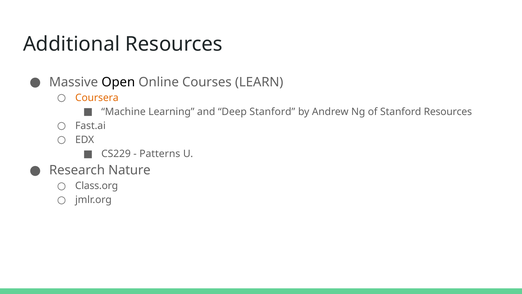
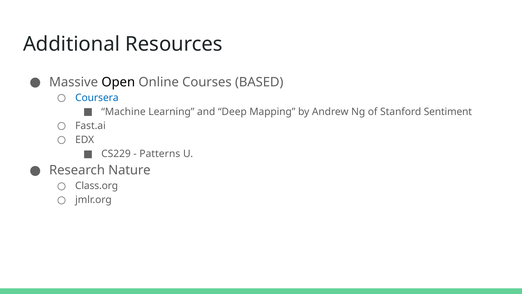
LEARN: LEARN -> BASED
Coursera colour: orange -> blue
Deep Stanford: Stanford -> Mapping
Stanford Resources: Resources -> Sentiment
